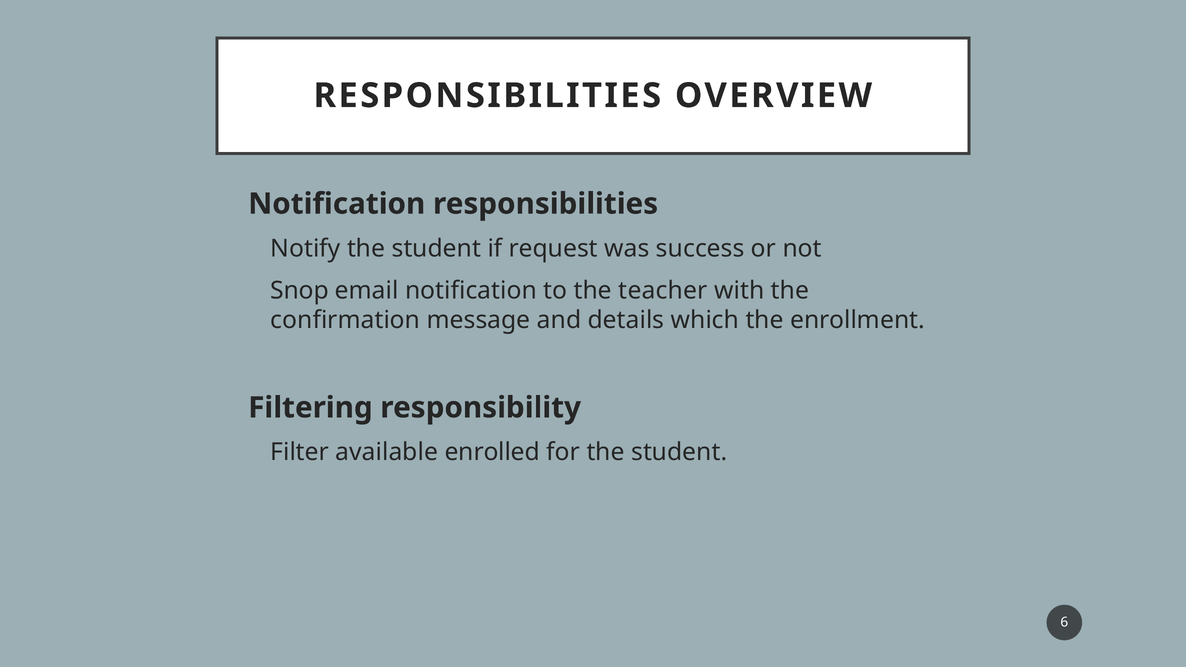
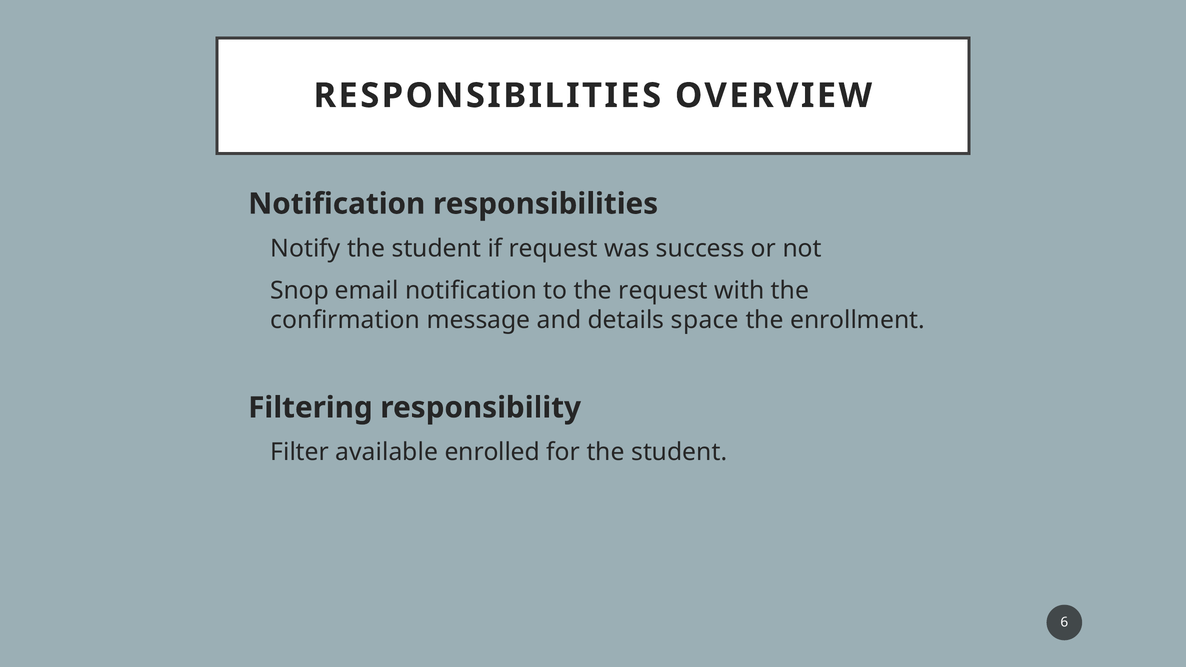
the teacher: teacher -> request
which: which -> space
